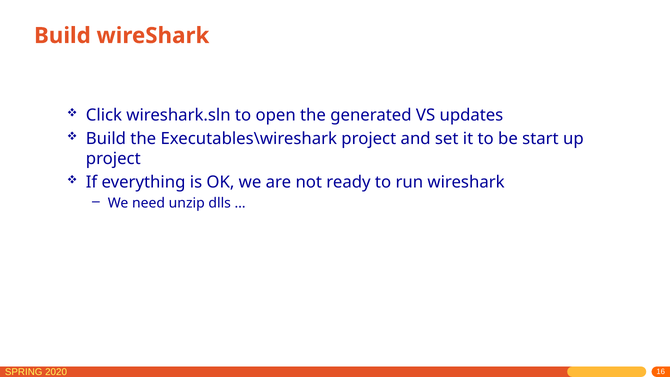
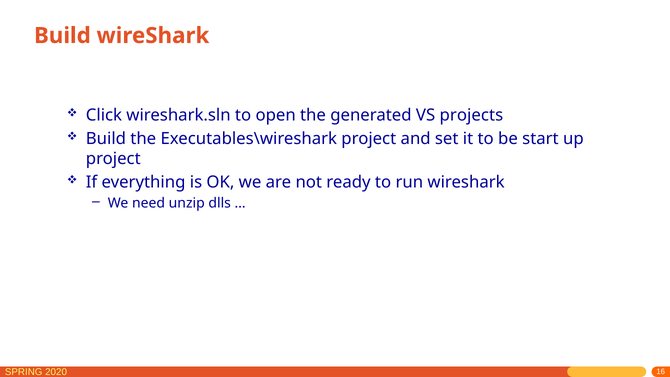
updates: updates -> projects
